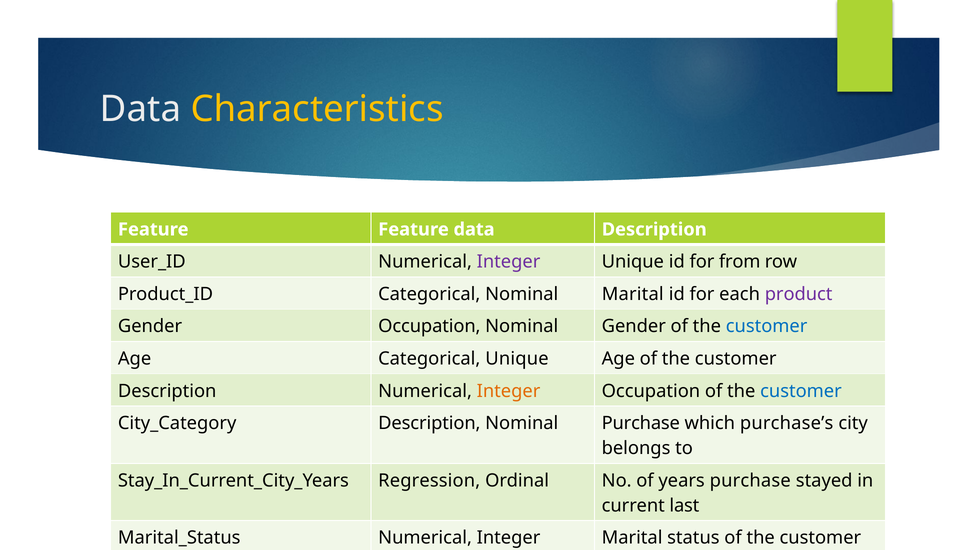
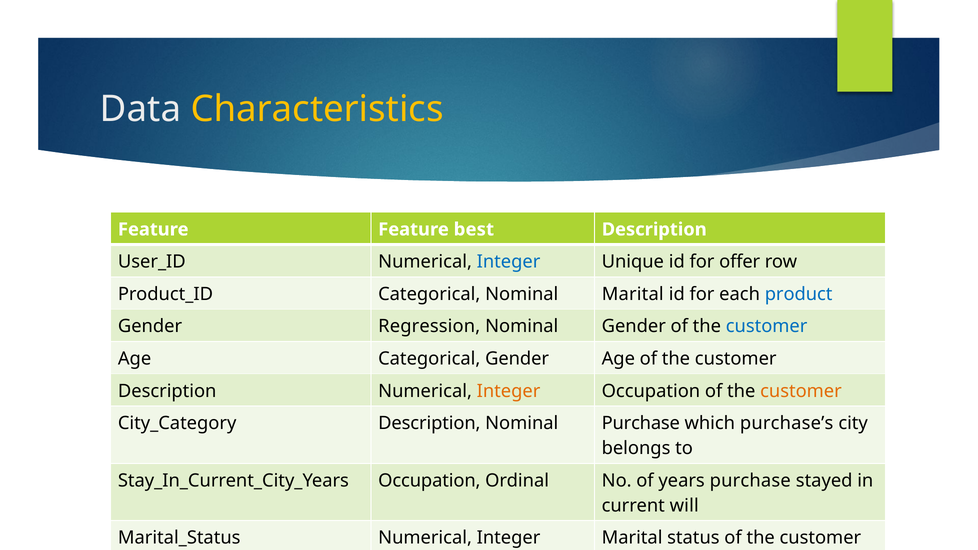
Feature data: data -> best
Integer at (509, 262) colour: purple -> blue
from: from -> offer
product colour: purple -> blue
Gender Occupation: Occupation -> Regression
Categorical Unique: Unique -> Gender
customer at (801, 391) colour: blue -> orange
Regression at (429, 481): Regression -> Occupation
last: last -> will
